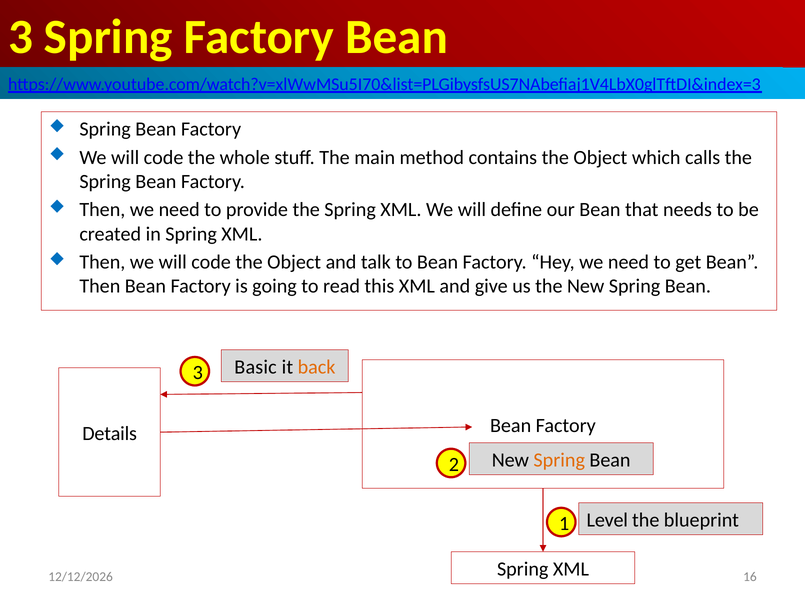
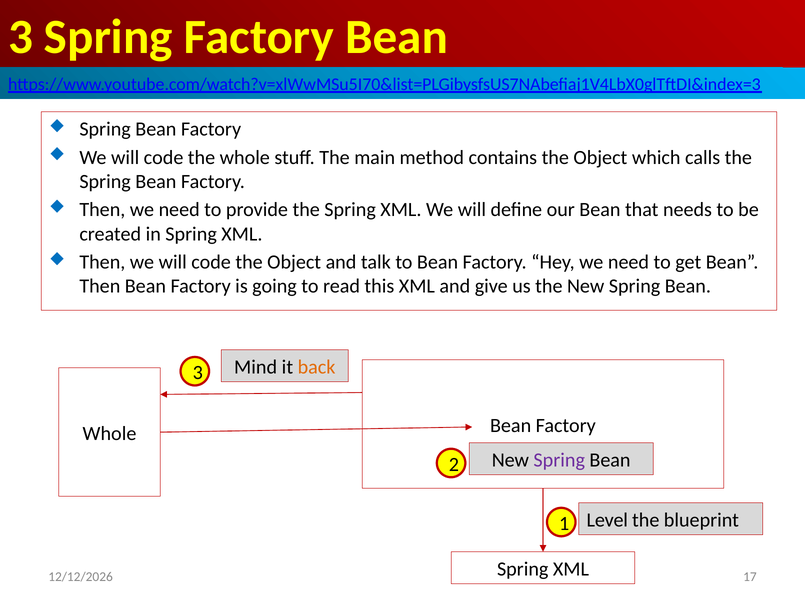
Basic: Basic -> Mind
Details at (110, 433): Details -> Whole
Spring at (559, 460) colour: orange -> purple
16: 16 -> 17
